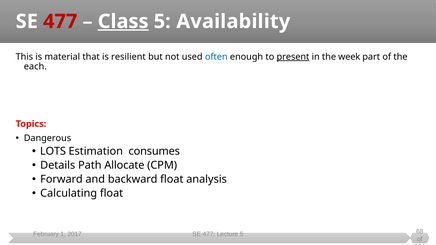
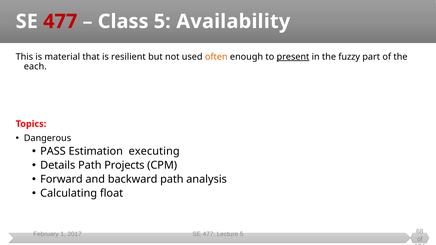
Class underline: present -> none
often colour: blue -> orange
week: week -> fuzzy
LOTS: LOTS -> PASS
consumes: consumes -> executing
Allocate: Allocate -> Projects
backward ﬂoat: ﬂoat -> path
